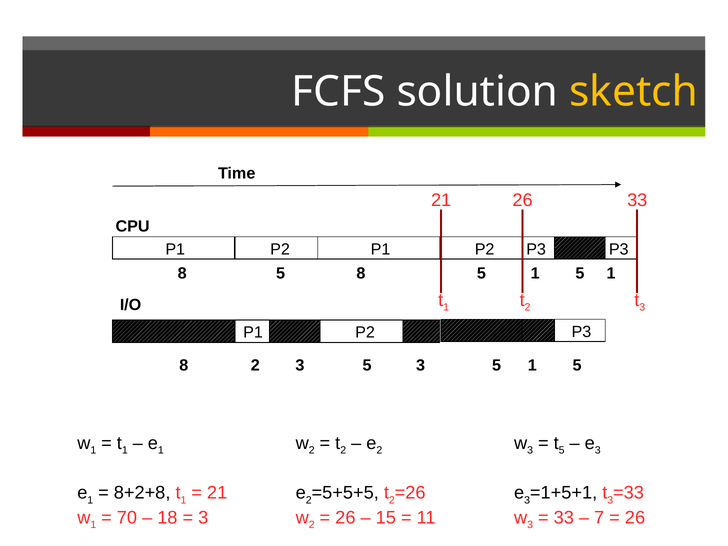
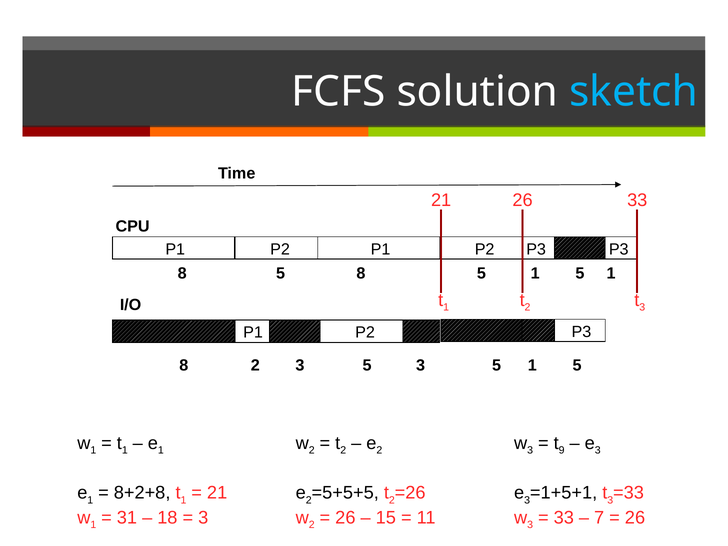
sketch colour: yellow -> light blue
5 at (562, 450): 5 -> 9
70: 70 -> 31
